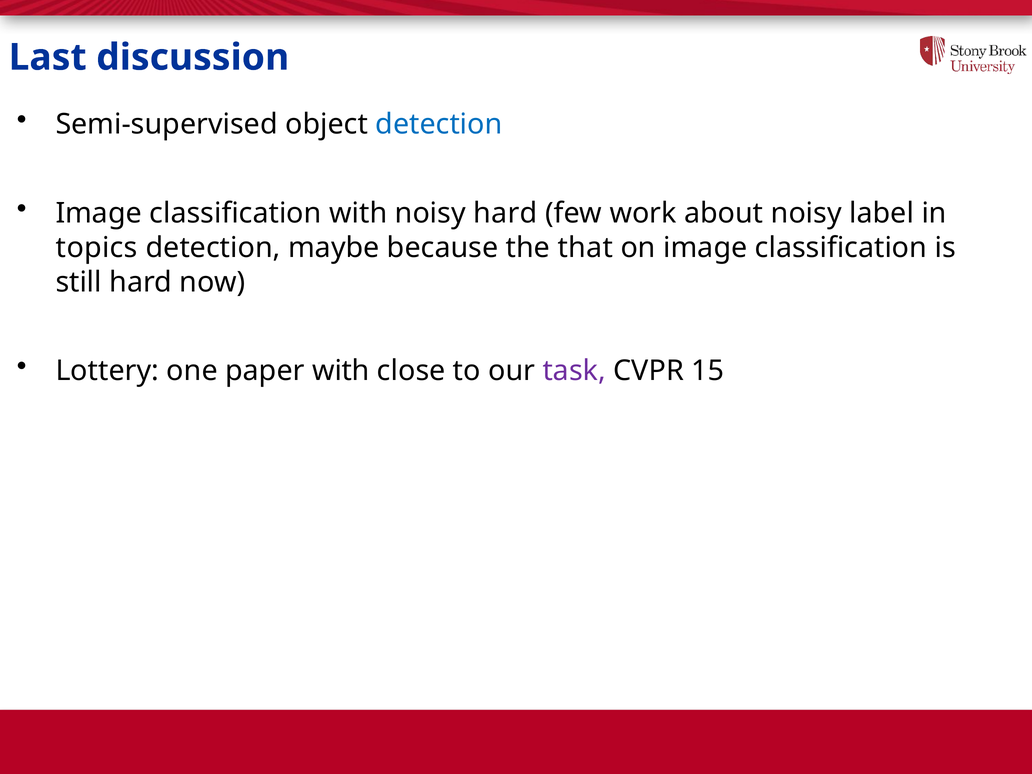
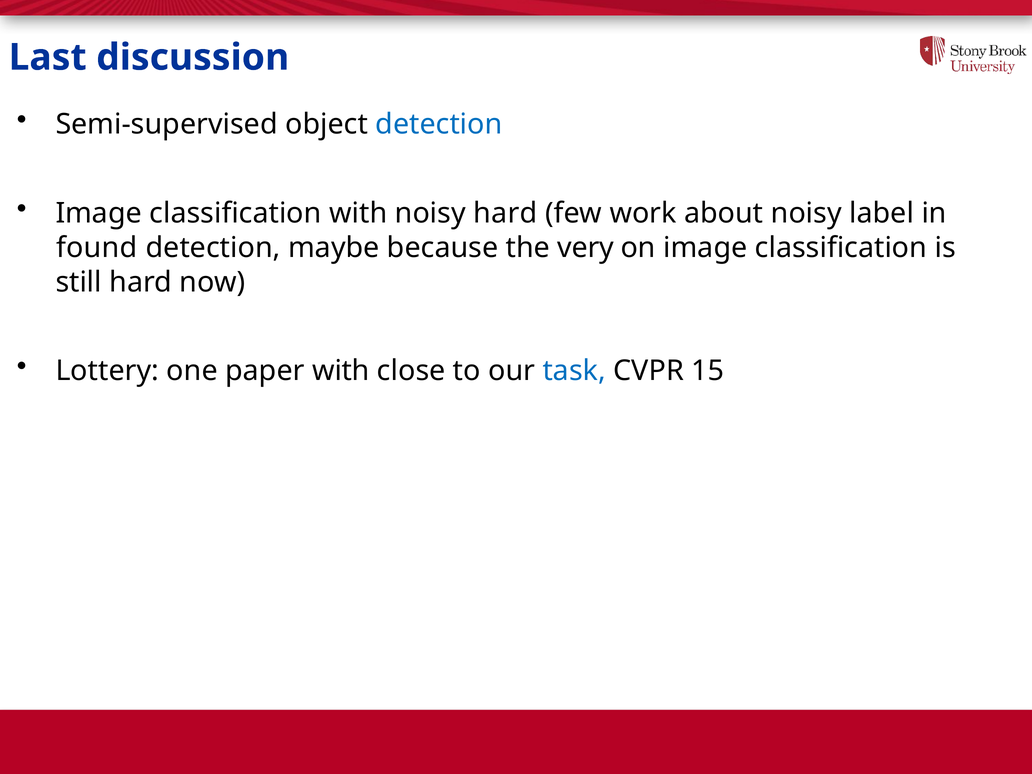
topics: topics -> found
that: that -> very
task colour: purple -> blue
